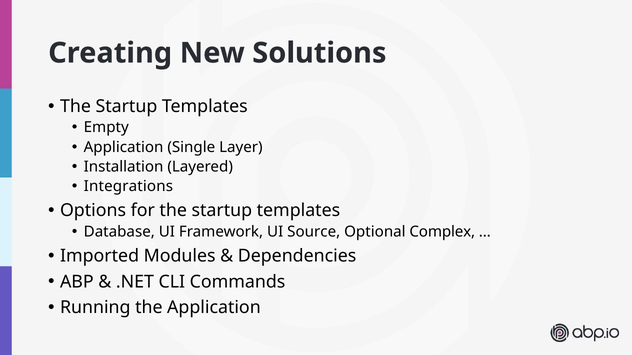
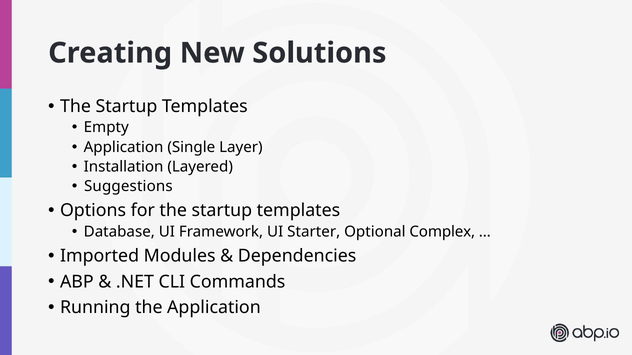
Integrations: Integrations -> Suggestions
Source: Source -> Starter
